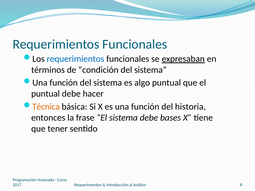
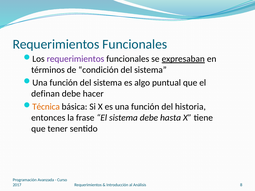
requerimientos at (75, 59) colour: blue -> purple
puntual at (46, 94): puntual -> definan
bases: bases -> hasta
